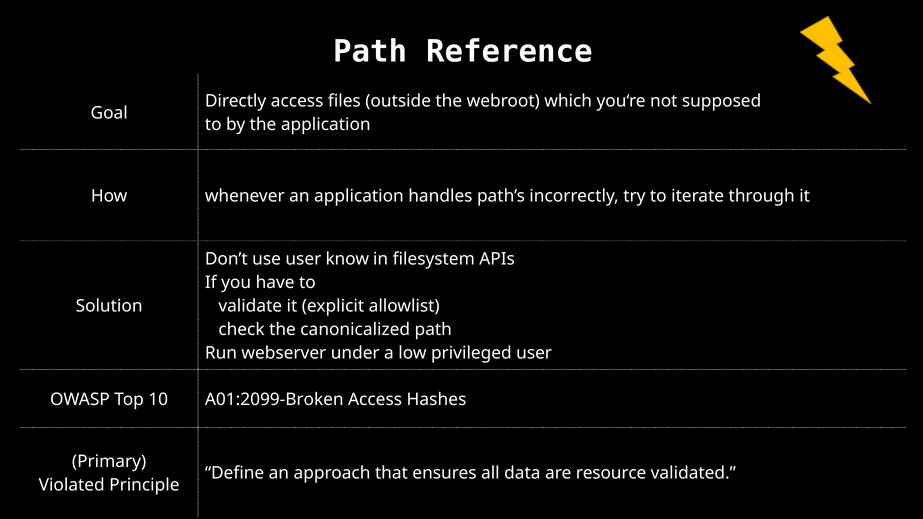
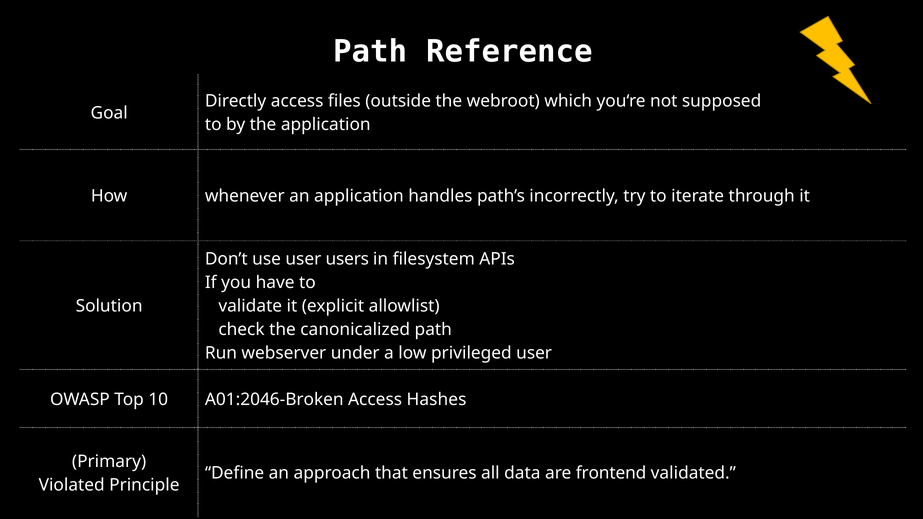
know: know -> users
A01:2099-Broken: A01:2099-Broken -> A01:2046-Broken
resource: resource -> frontend
